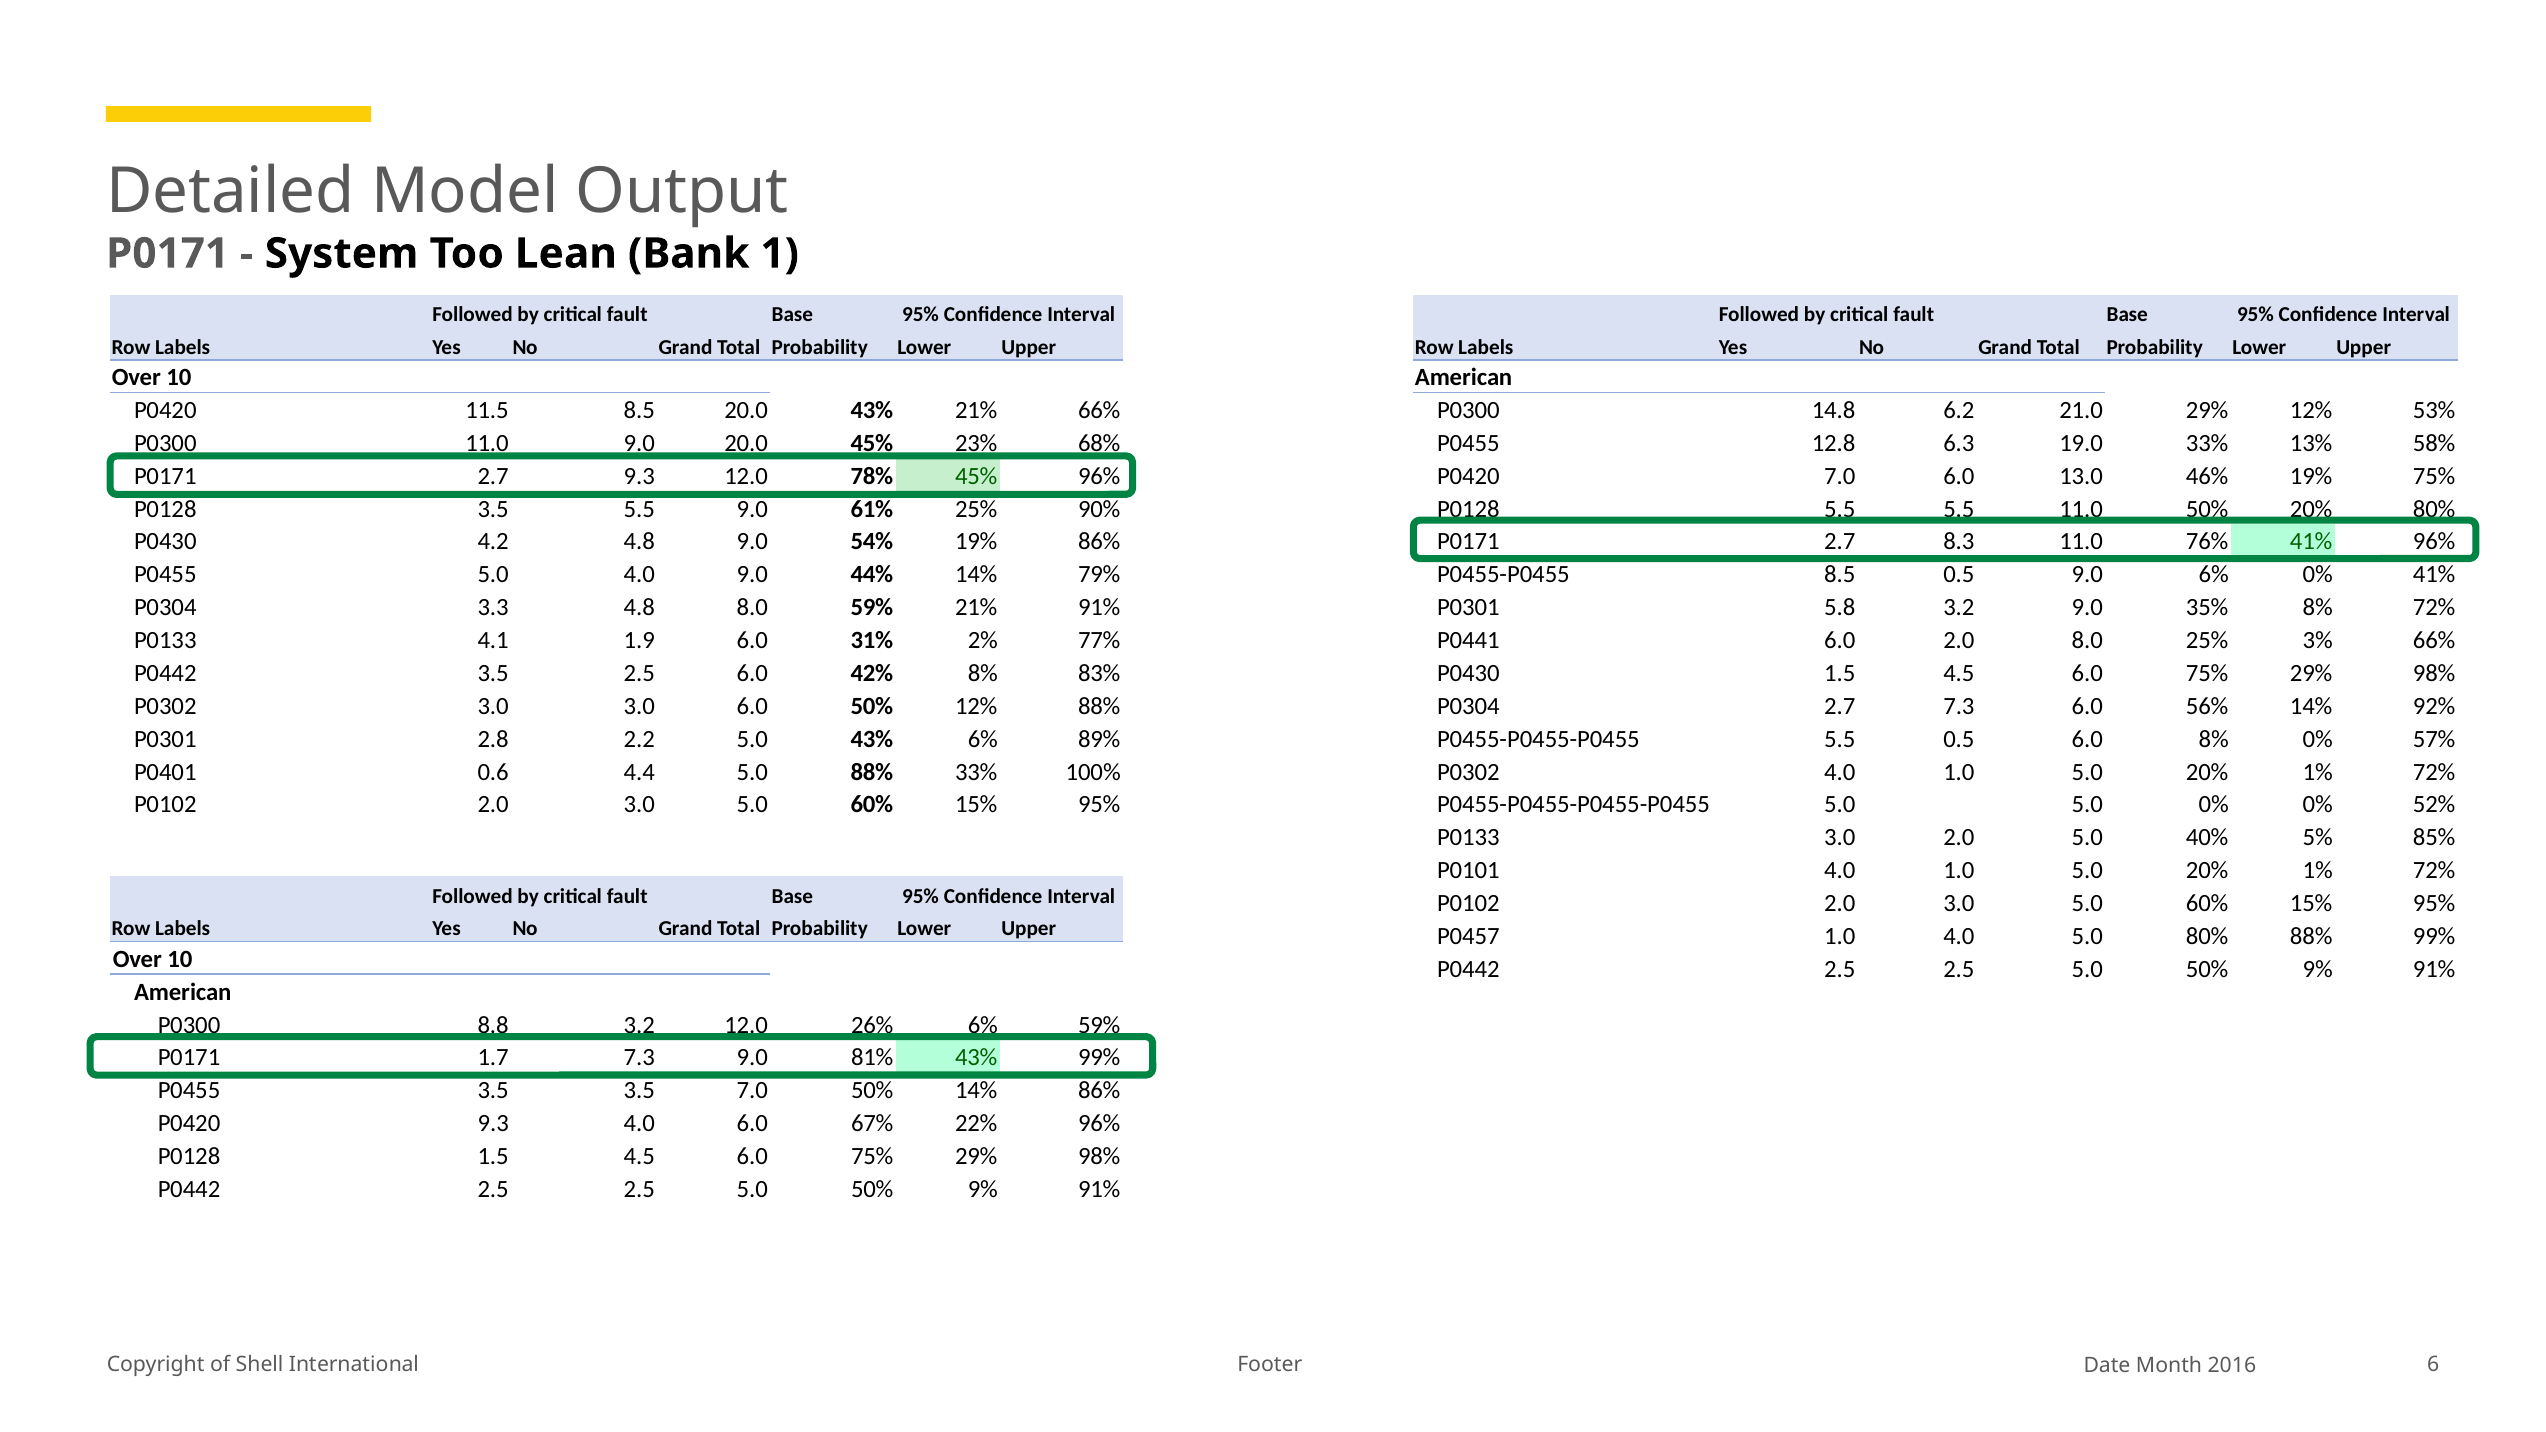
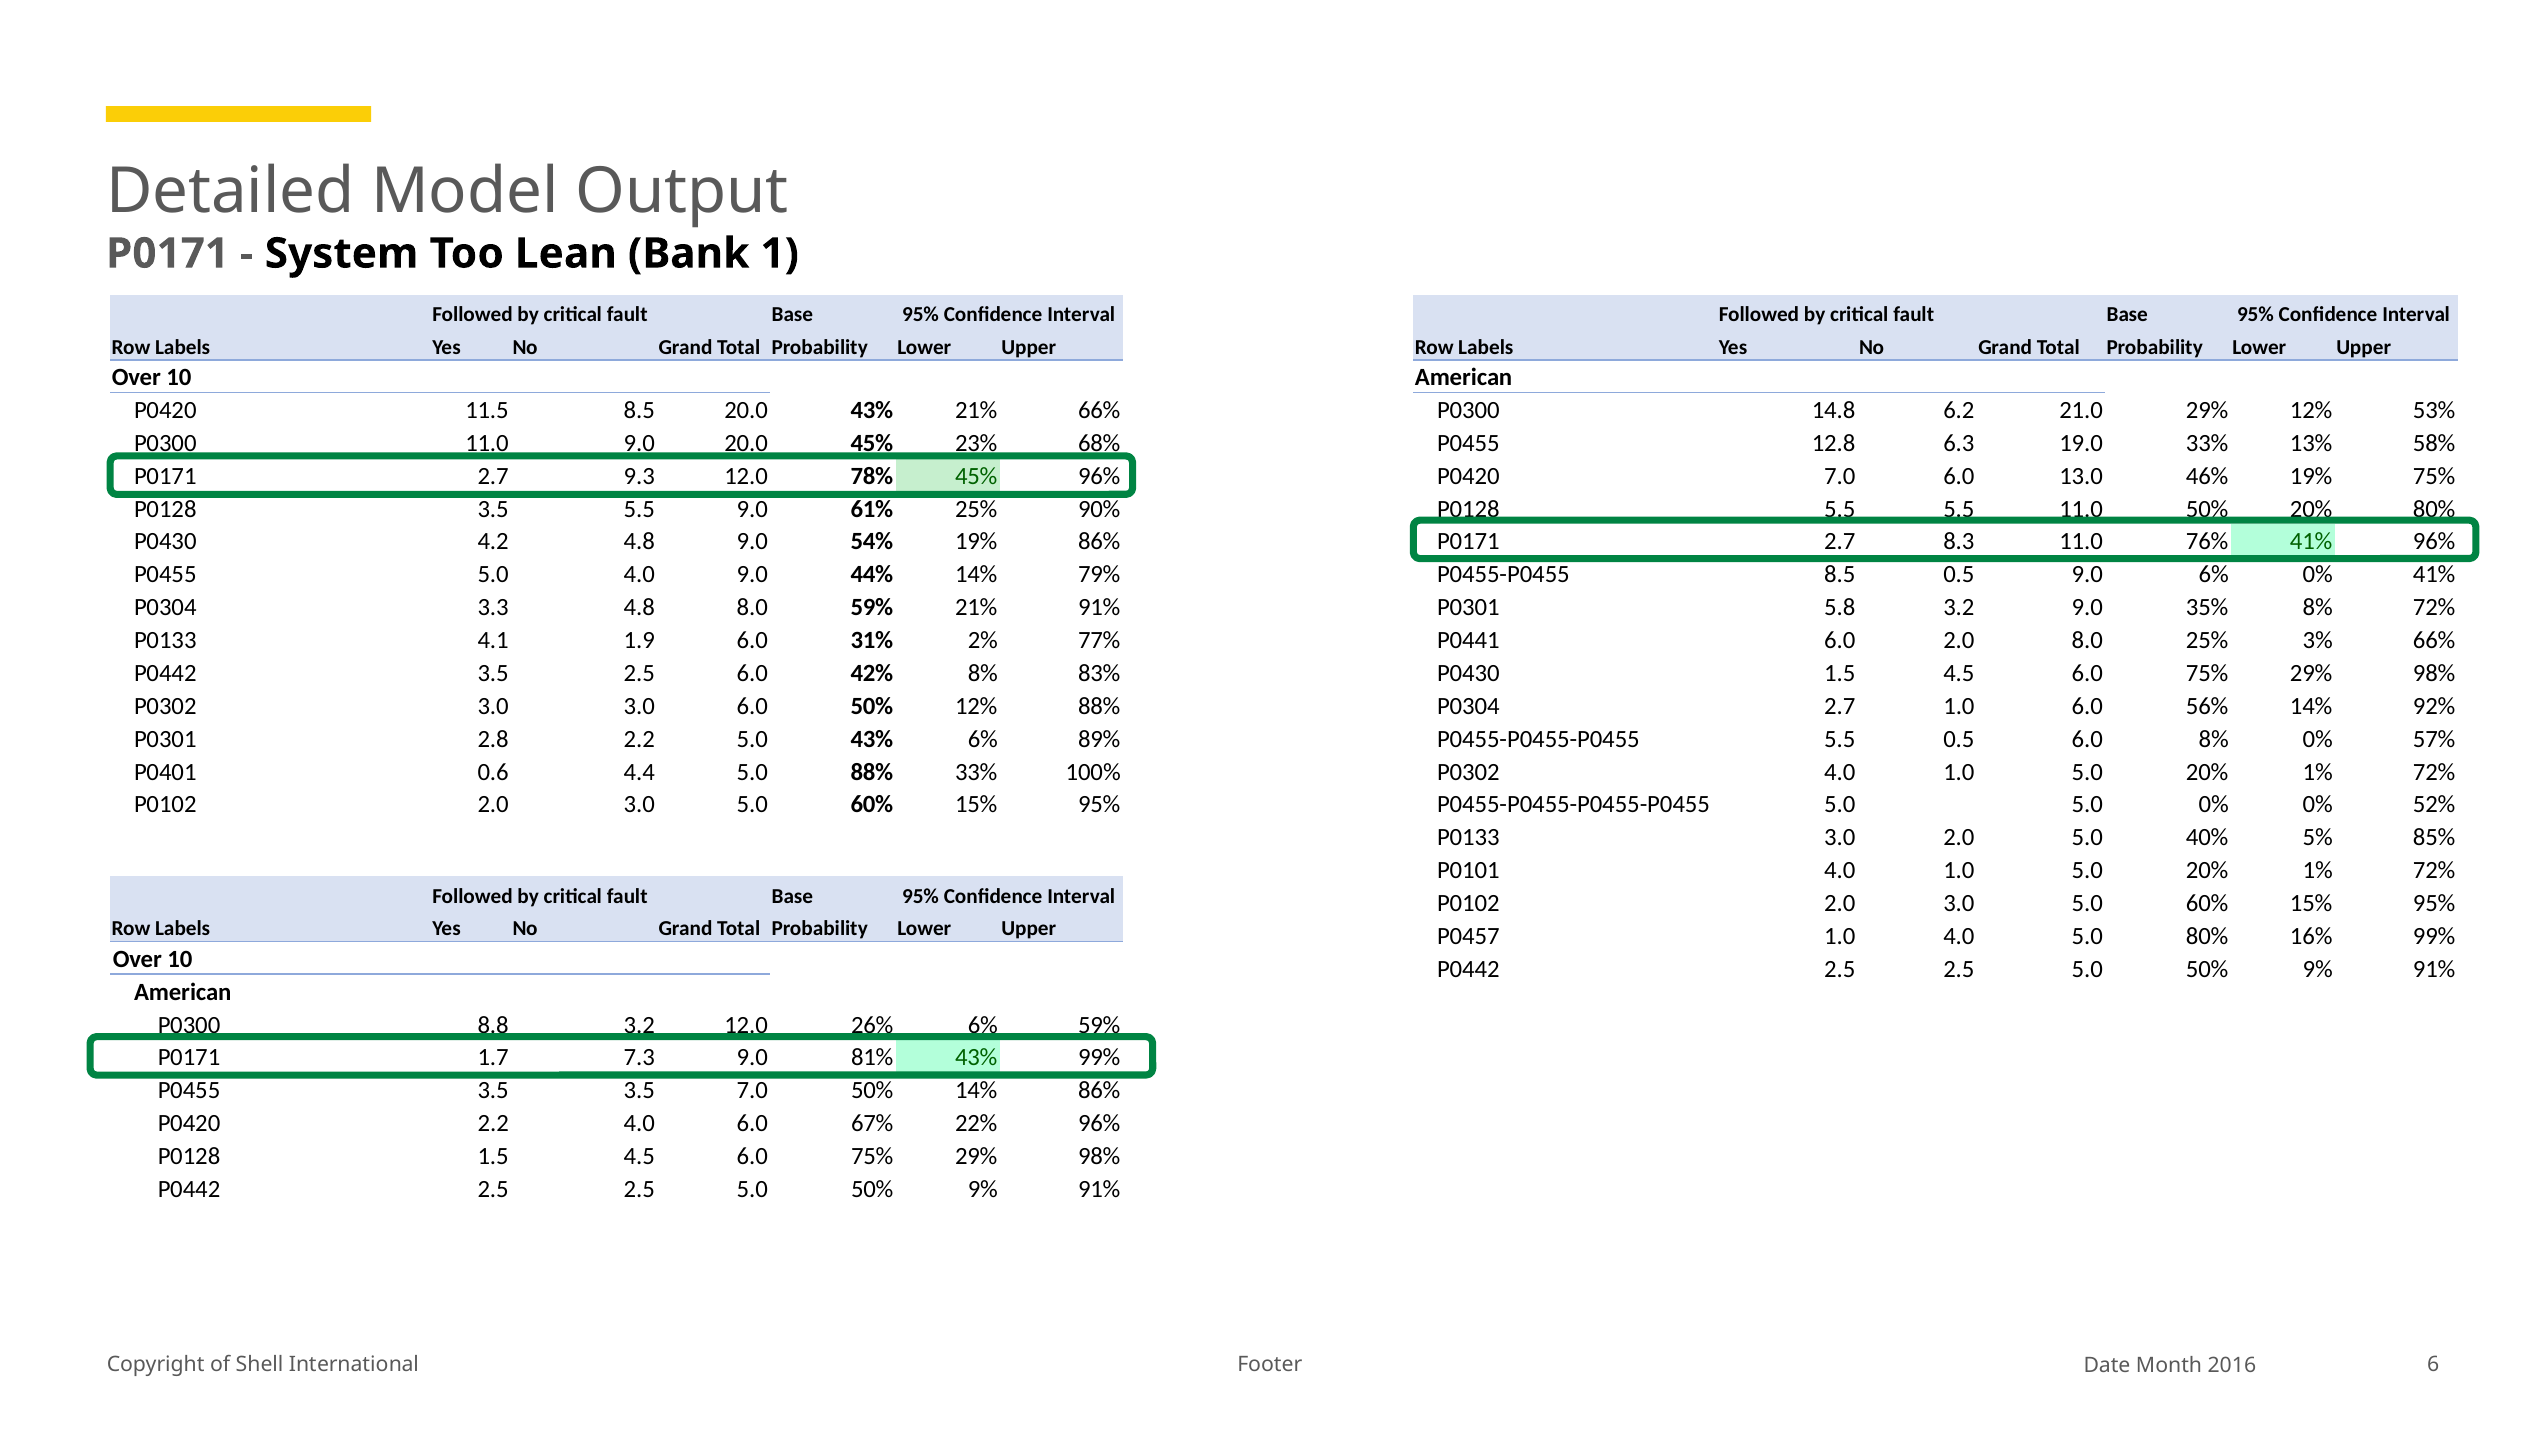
2.7 7.3: 7.3 -> 1.0
80% 88%: 88% -> 16%
P0420 9.3: 9.3 -> 2.2
